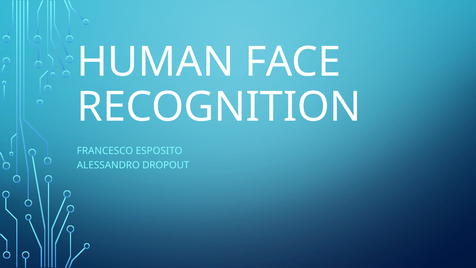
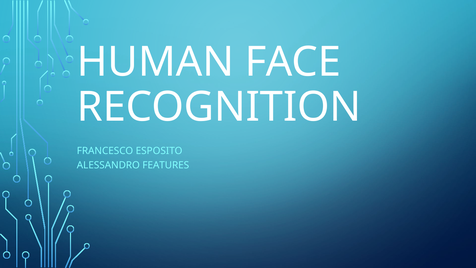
DROPOUT: DROPOUT -> FEATURES
